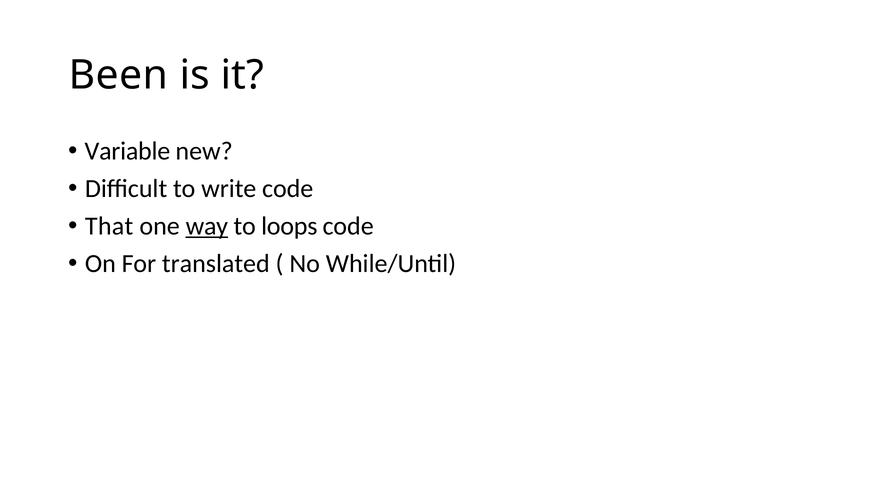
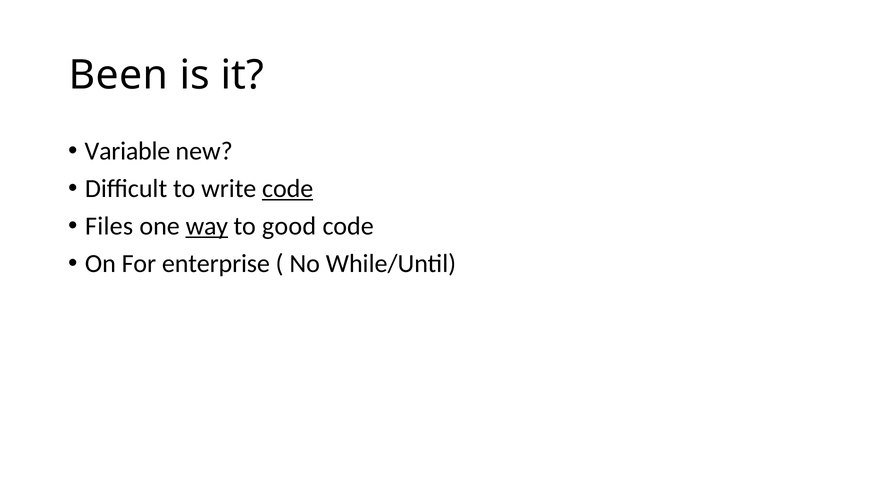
code at (288, 189) underline: none -> present
That: That -> Files
loops: loops -> good
translated: translated -> enterprise
